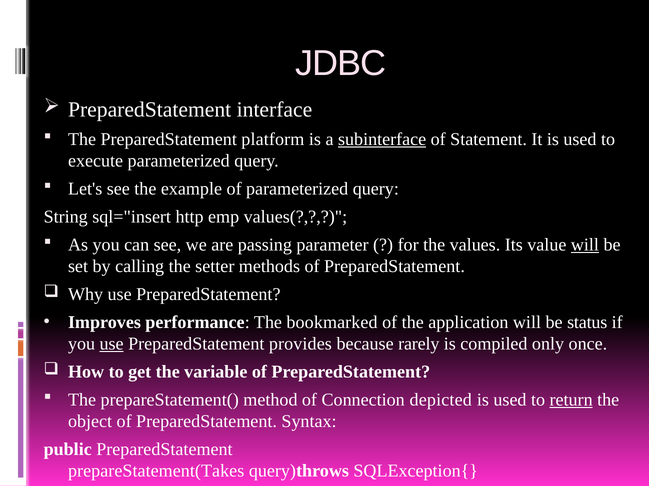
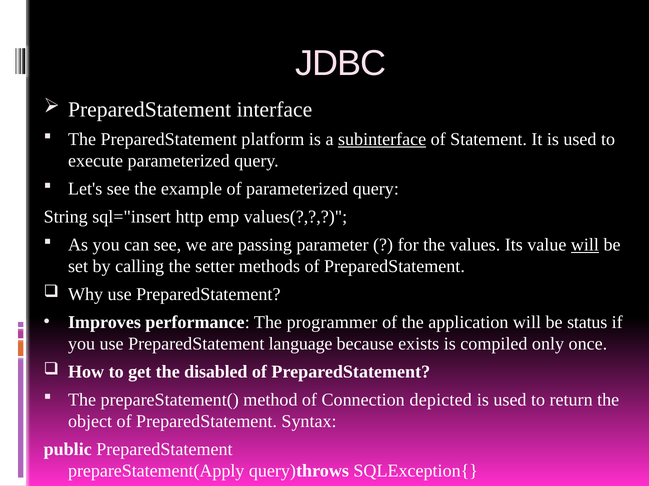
bookmarked: bookmarked -> programmer
use at (112, 344) underline: present -> none
provides: provides -> language
rarely: rarely -> exists
variable: variable -> disabled
return underline: present -> none
prepareStatement(Takes: prepareStatement(Takes -> prepareStatement(Apply
